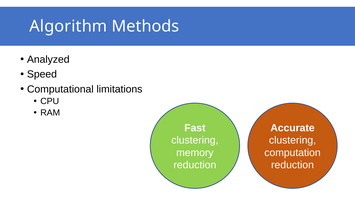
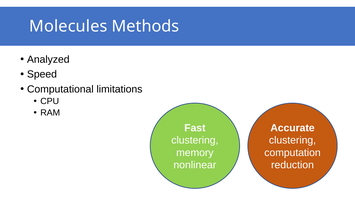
Algorithm: Algorithm -> Molecules
reduction at (195, 166): reduction -> nonlinear
